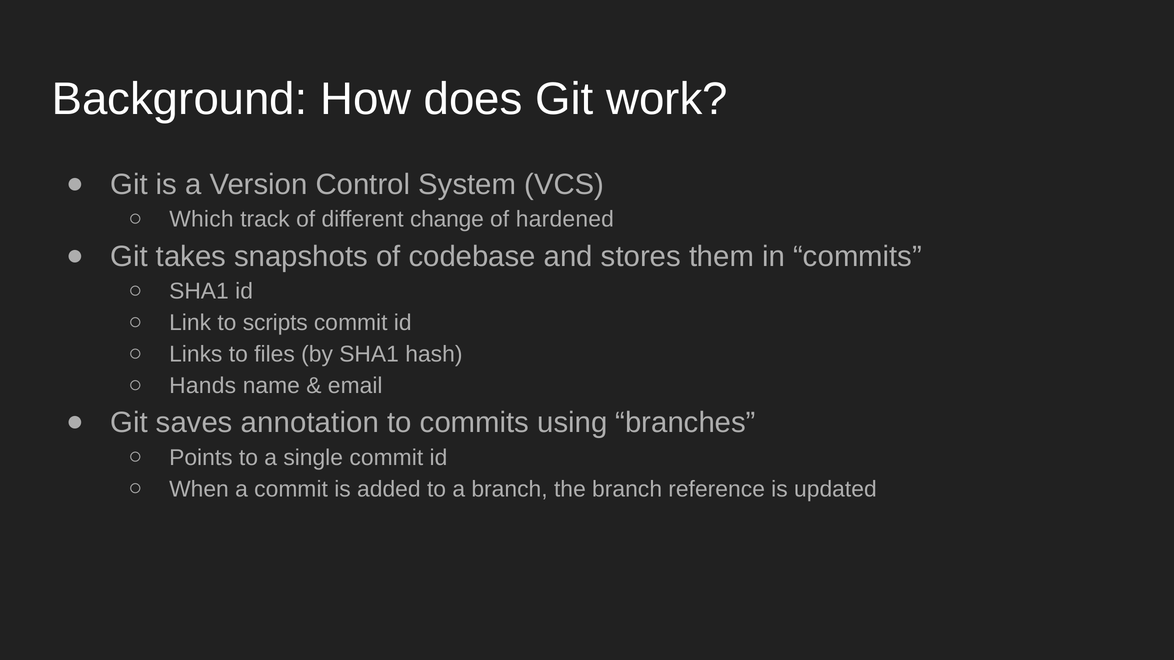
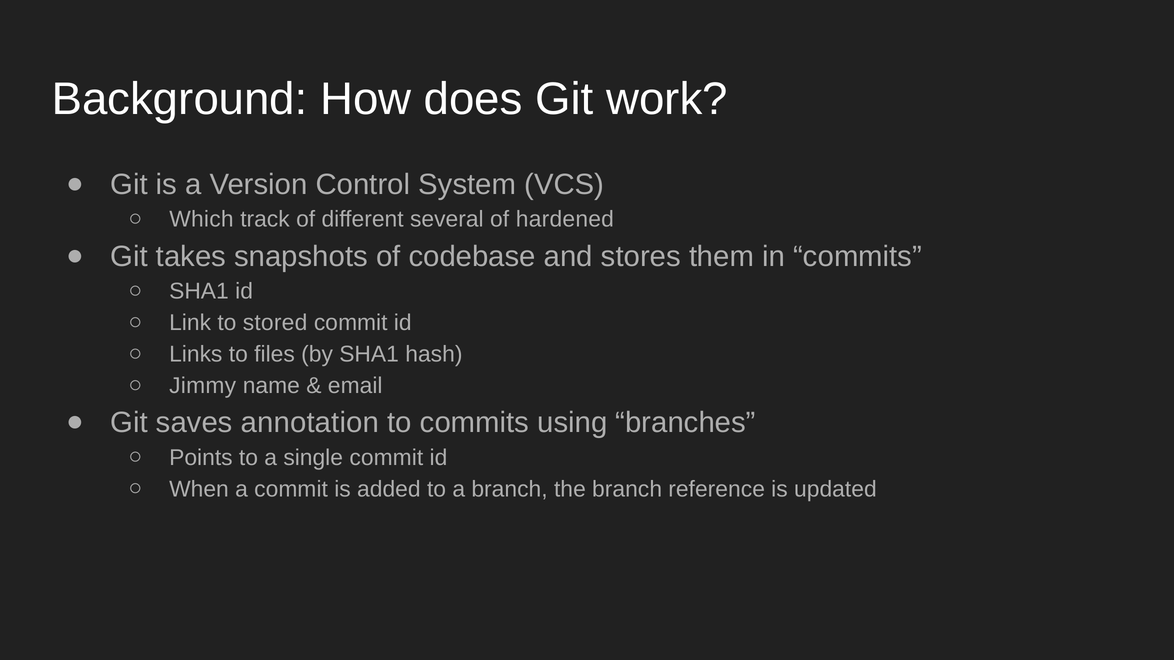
change: change -> several
scripts: scripts -> stored
Hands: Hands -> Jimmy
